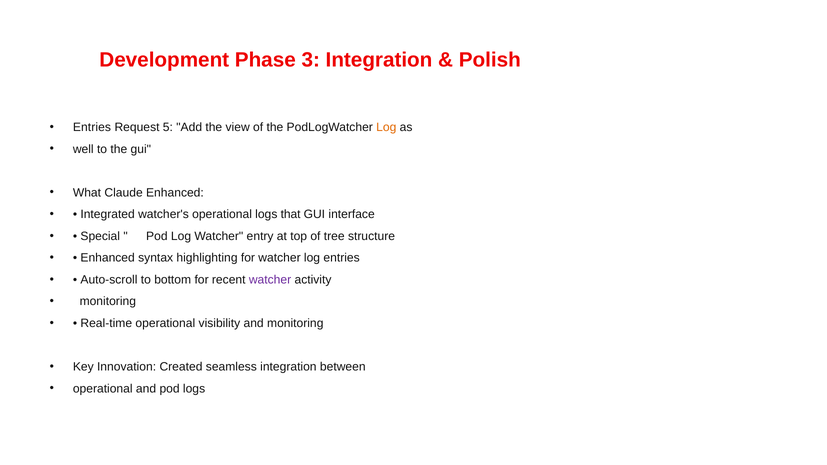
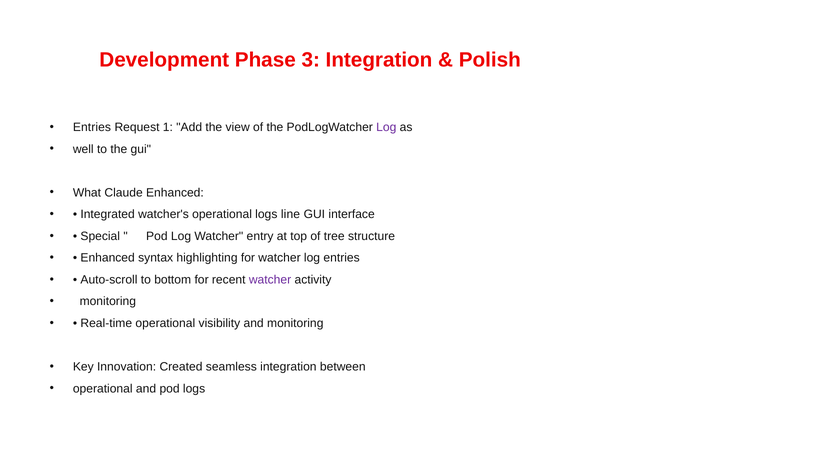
5: 5 -> 1
Log at (386, 127) colour: orange -> purple
that: that -> line
